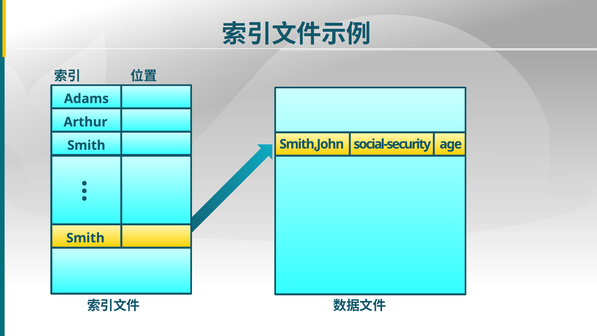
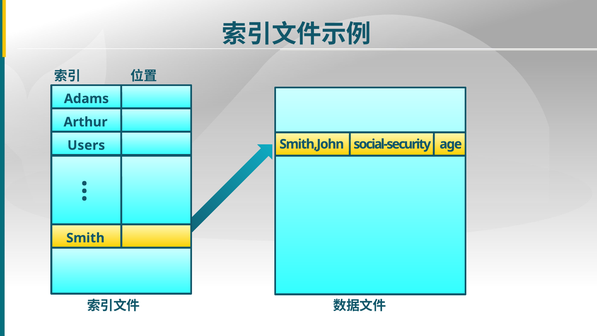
Smith at (86, 145): Smith -> Users
